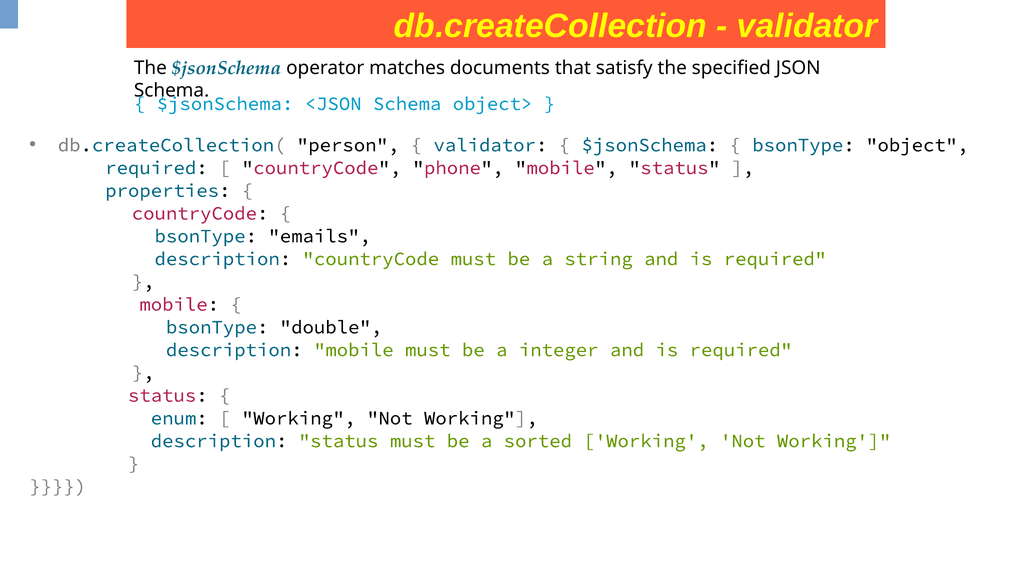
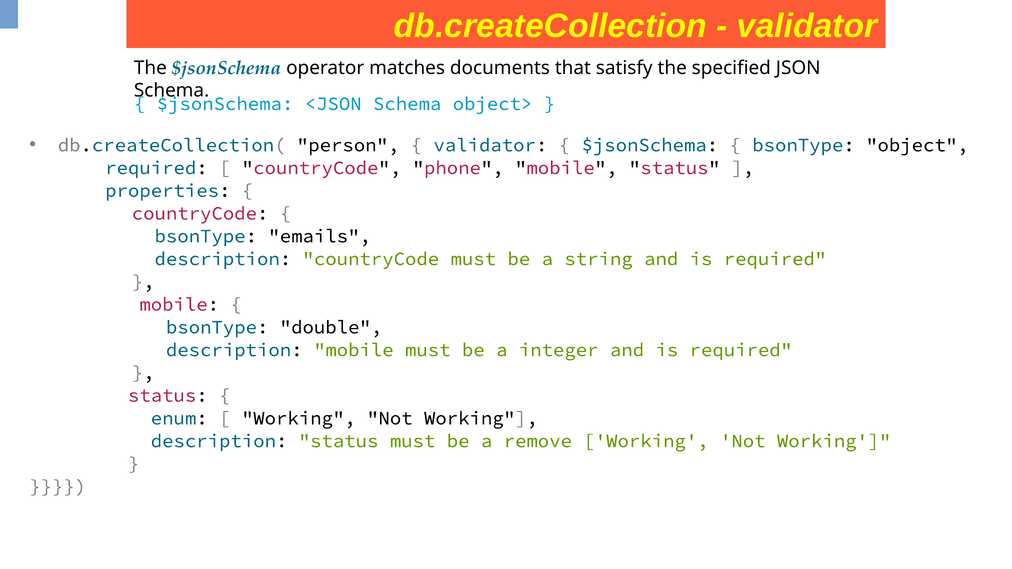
sorted: sorted -> remove
